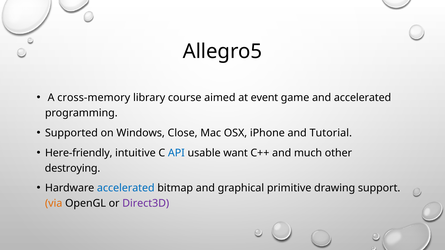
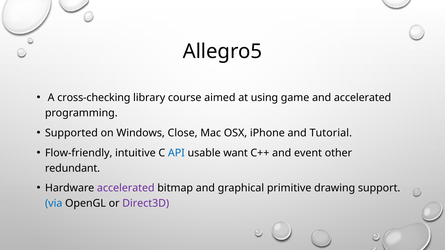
cross-memory: cross-memory -> cross-checking
event: event -> using
Here-friendly: Here-friendly -> Flow-friendly
much: much -> event
destroying: destroying -> redundant
accelerated at (126, 188) colour: blue -> purple
via colour: orange -> blue
